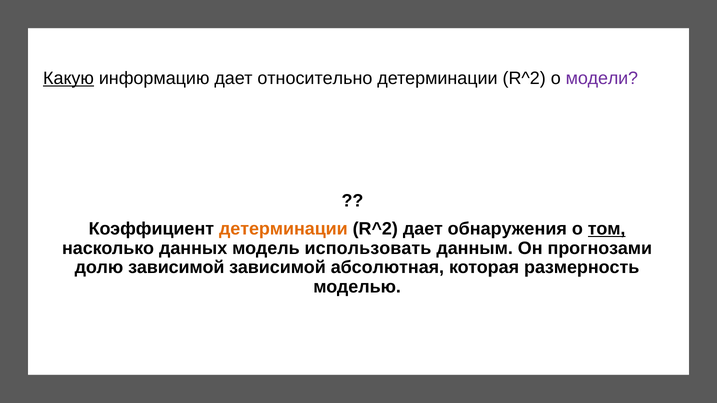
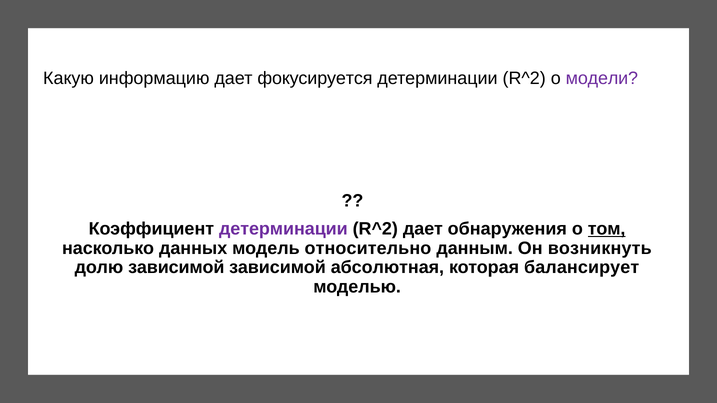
Какую underline: present -> none
относительно: относительно -> фокусируется
детерминации at (283, 229) colour: orange -> purple
использовать: использовать -> относительно
прогнозами: прогнозами -> возникнуть
размерность: размерность -> балансирует
